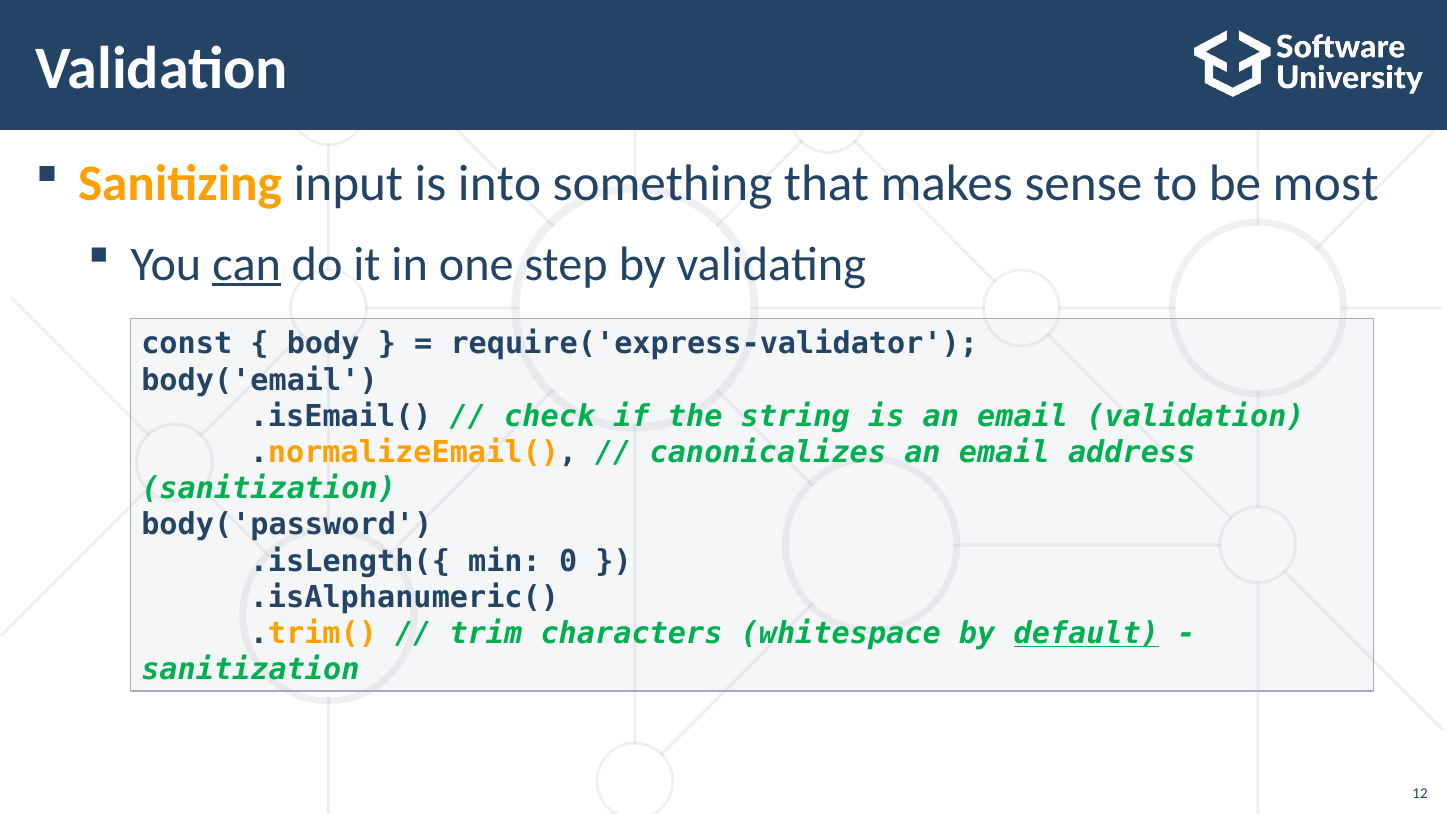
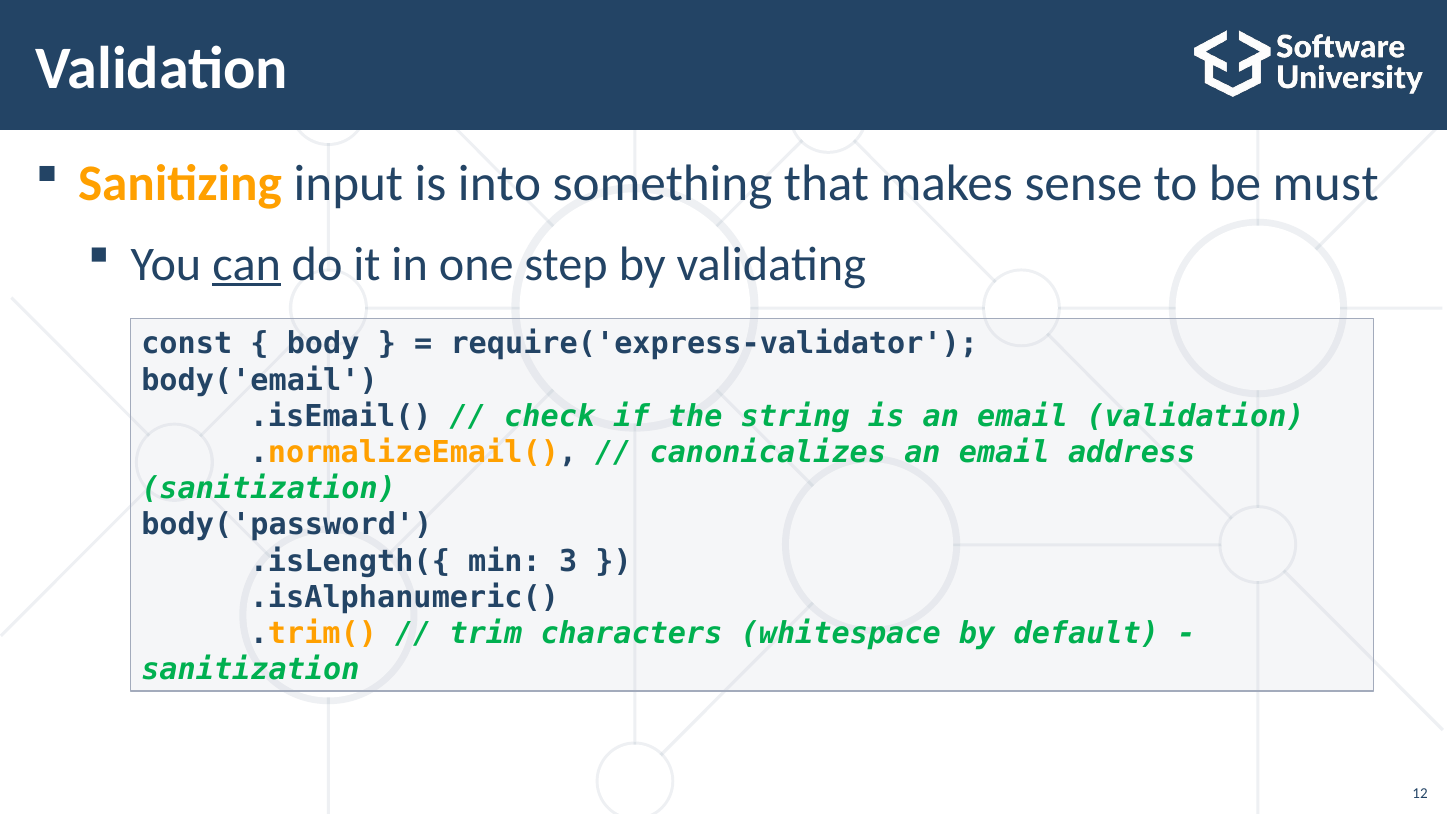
most: most -> must
0: 0 -> 3
default underline: present -> none
